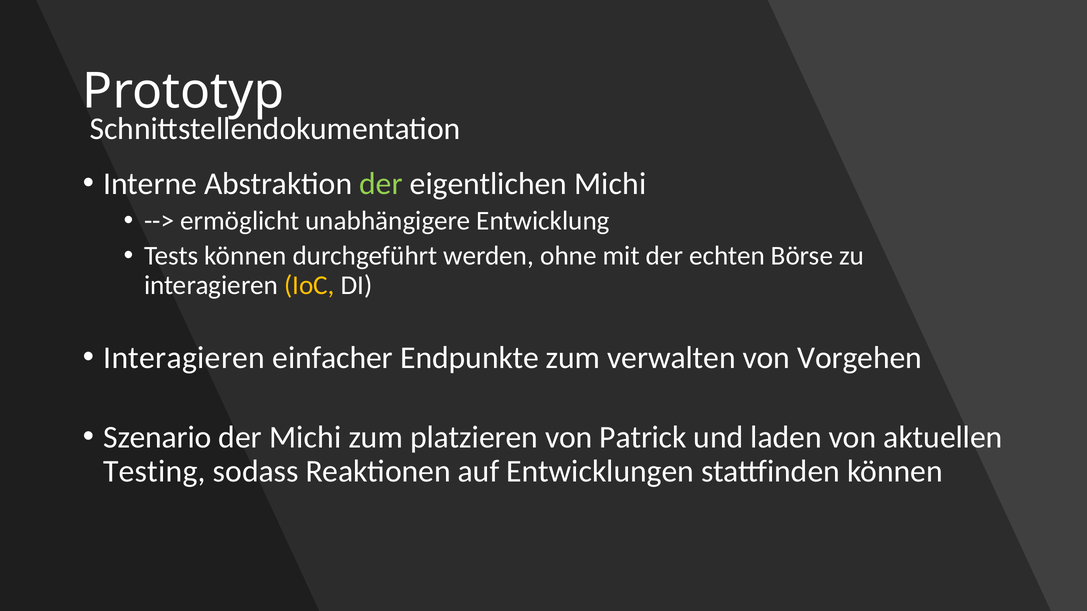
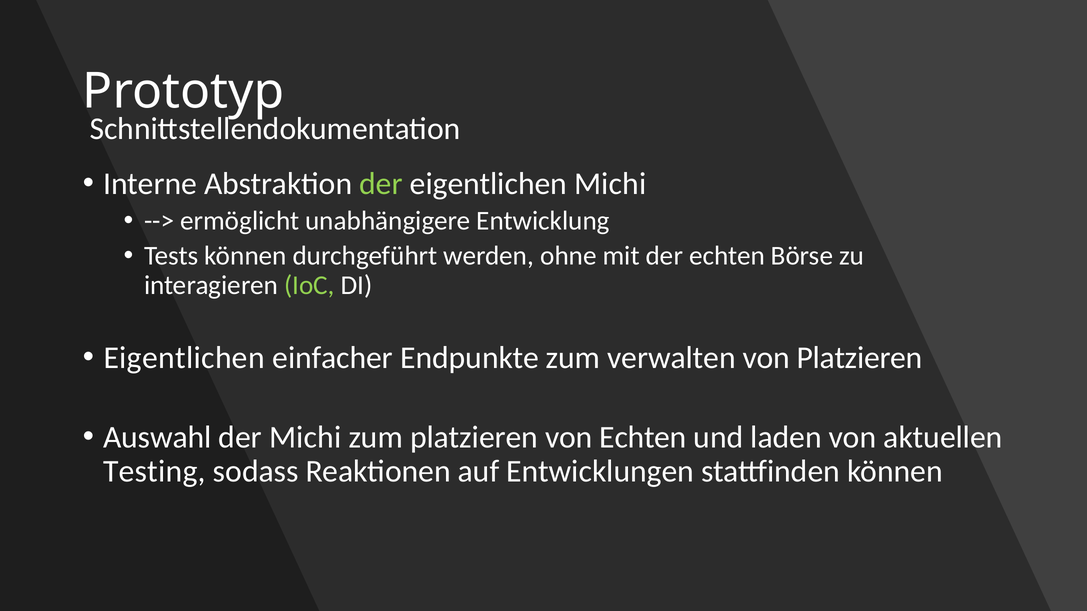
IoC colour: yellow -> light green
Interagieren at (184, 358): Interagieren -> Eigentlichen
von Vorgehen: Vorgehen -> Platzieren
Szenario: Szenario -> Auswahl
von Patrick: Patrick -> Echten
